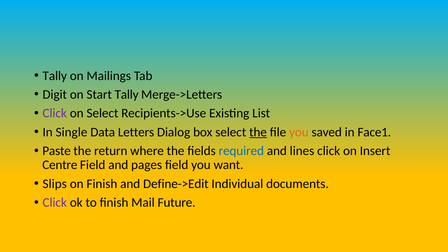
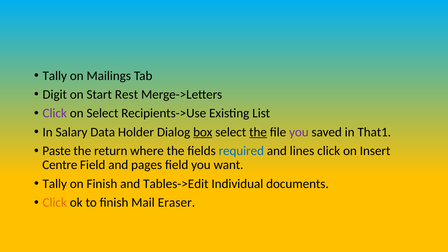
Start Tally: Tally -> Rest
Single: Single -> Salary
Letters: Letters -> Holder
box underline: none -> present
you at (299, 132) colour: orange -> purple
Face1: Face1 -> That1
Slips at (55, 184): Slips -> Tally
Define->Edit: Define->Edit -> Tables->Edit
Click at (55, 203) colour: purple -> orange
Future: Future -> Eraser
